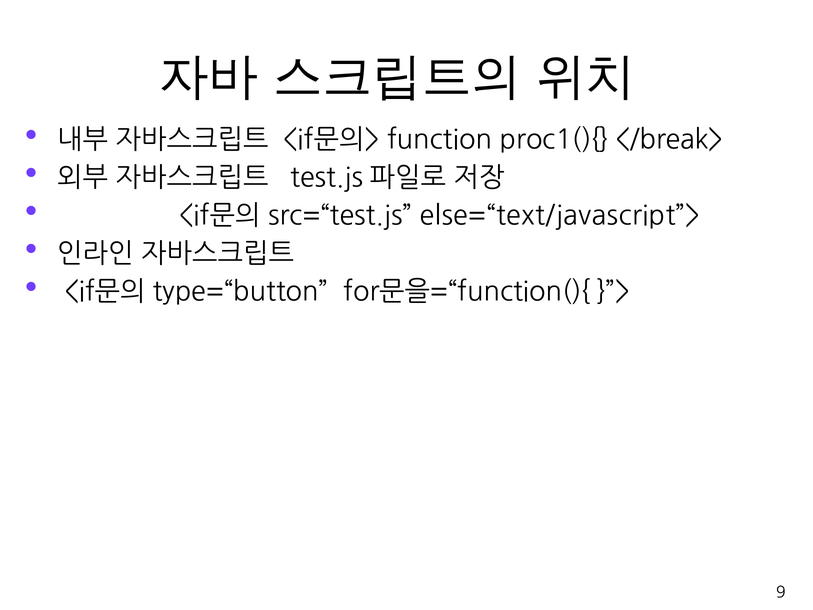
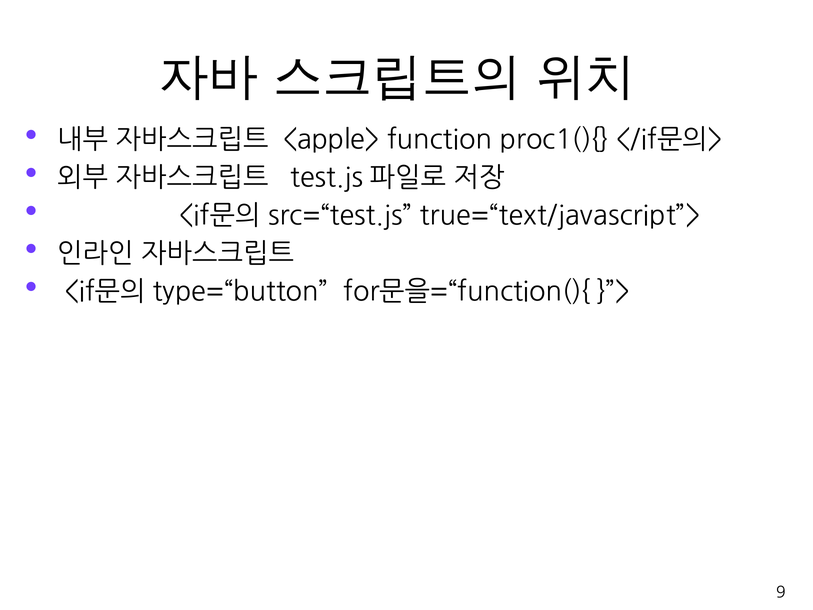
<if문의>: <if문의> -> <apple>
</break>: </break> -> </if문의>
else=“text/javascript”>: else=“text/javascript”> -> true=“text/javascript”>
